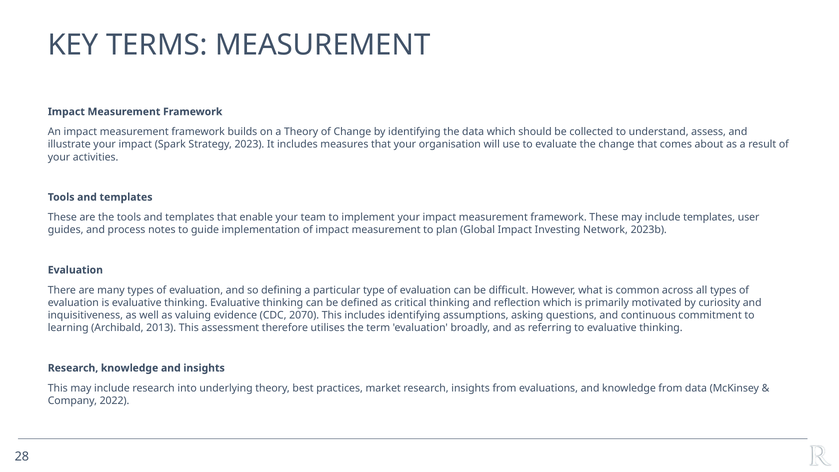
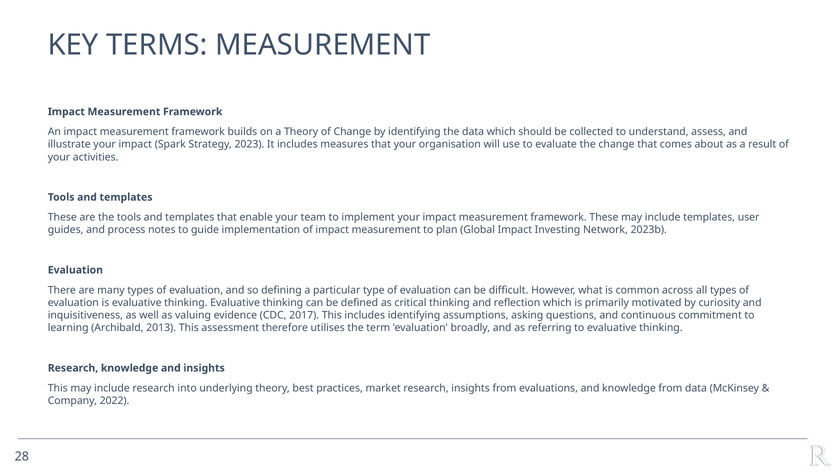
2070: 2070 -> 2017
